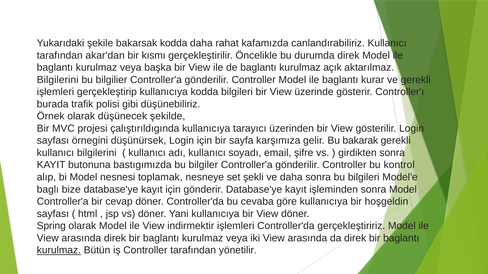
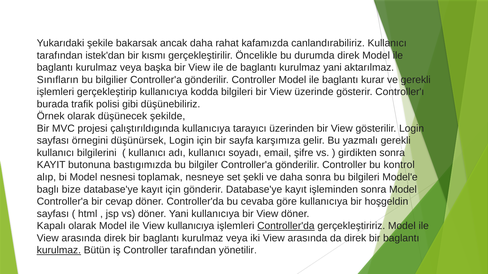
bakarsak kodda: kodda -> ancak
akar'dan: akar'dan -> istek'dan
kurulmaz açık: açık -> yani
Bilgilerini at (58, 80): Bilgilerini -> Sınıfların
bakarak: bakarak -> yazmalı
Spring: Spring -> Kapalı
View indirmektir: indirmektir -> kullanıcıya
Controller'da at (286, 226) underline: none -> present
